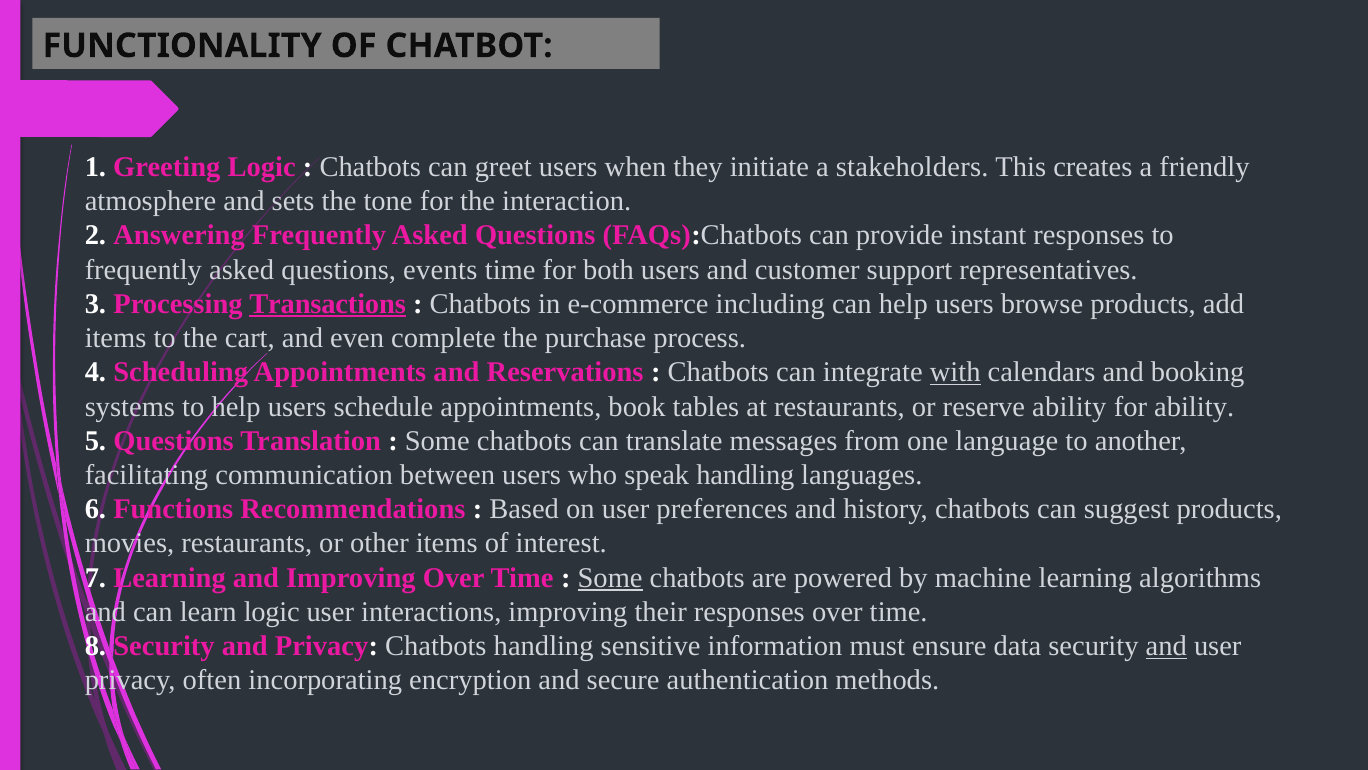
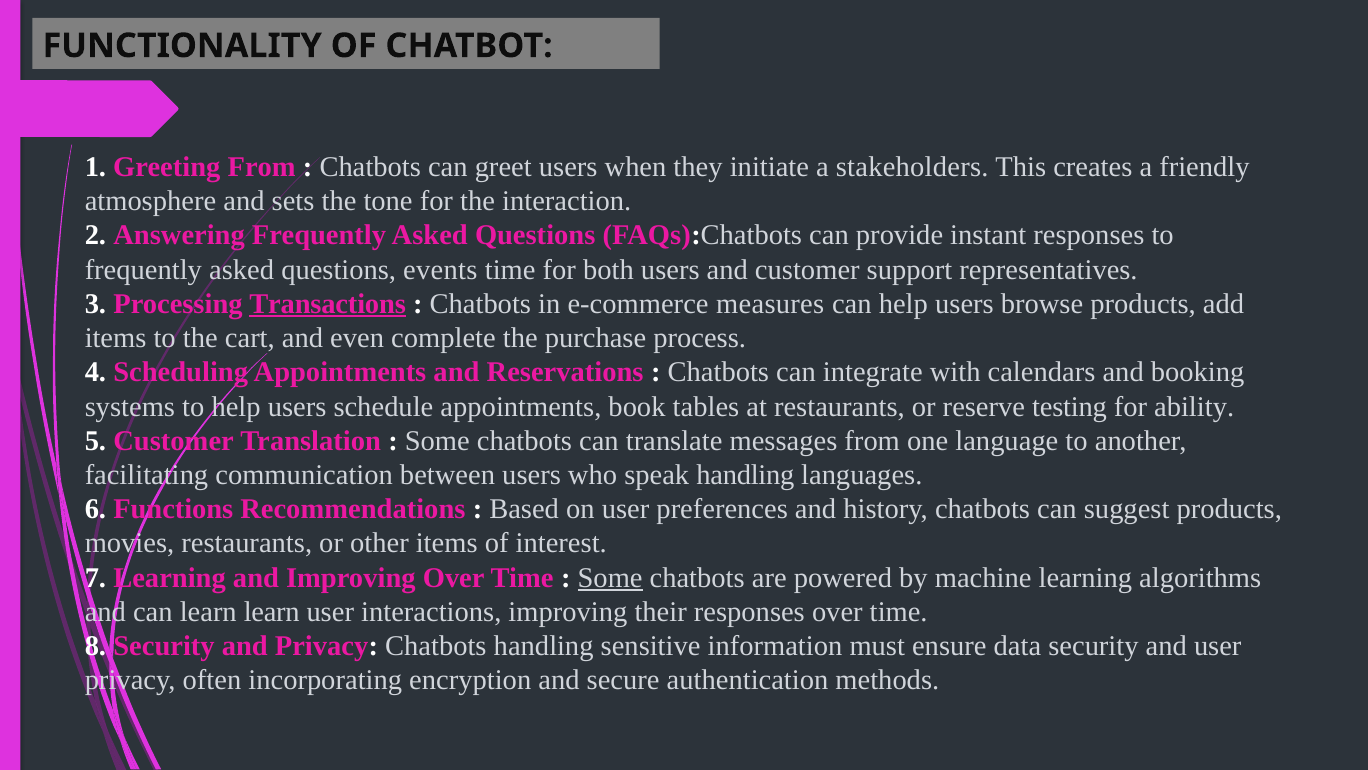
Greeting Logic: Logic -> From
including: including -> measures
with underline: present -> none
reserve ability: ability -> testing
5 Questions: Questions -> Customer
learn logic: logic -> learn
and at (1166, 646) underline: present -> none
